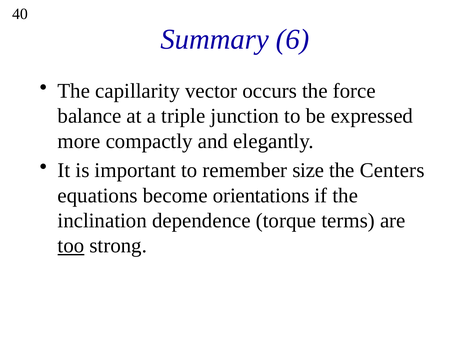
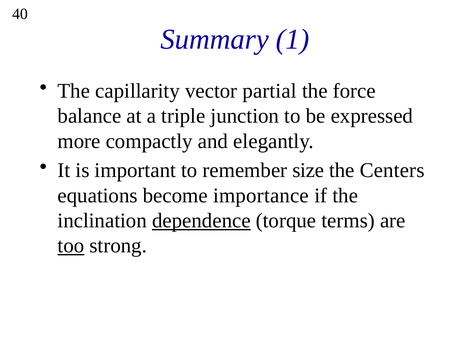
6: 6 -> 1
occurs: occurs -> partial
orientations: orientations -> importance
dependence underline: none -> present
